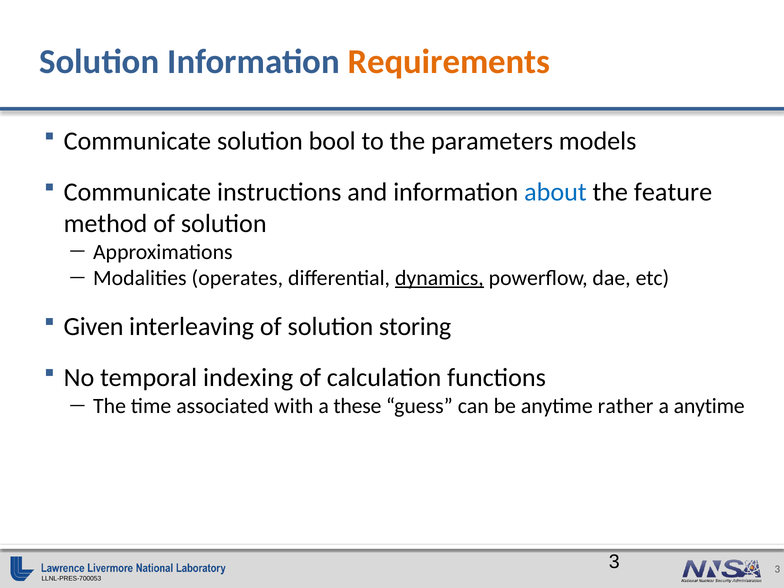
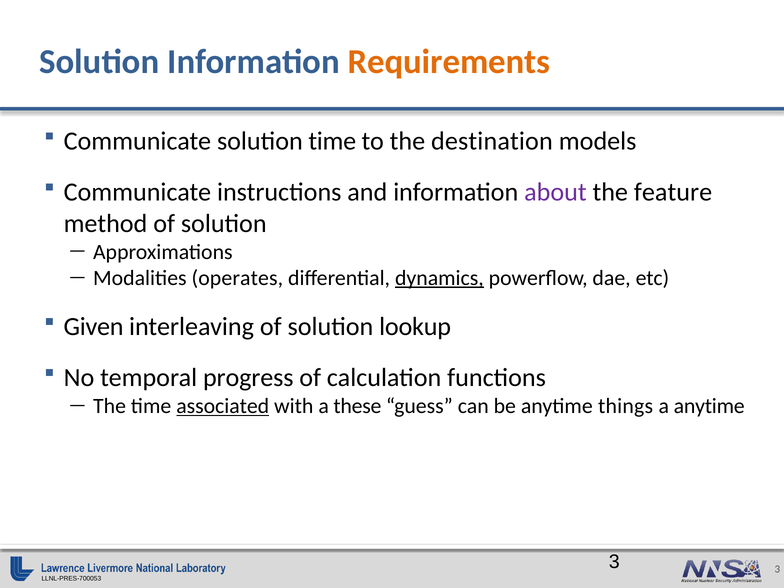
solution bool: bool -> time
parameters: parameters -> destination
about colour: blue -> purple
storing: storing -> lookup
indexing: indexing -> progress
associated underline: none -> present
rather: rather -> things
